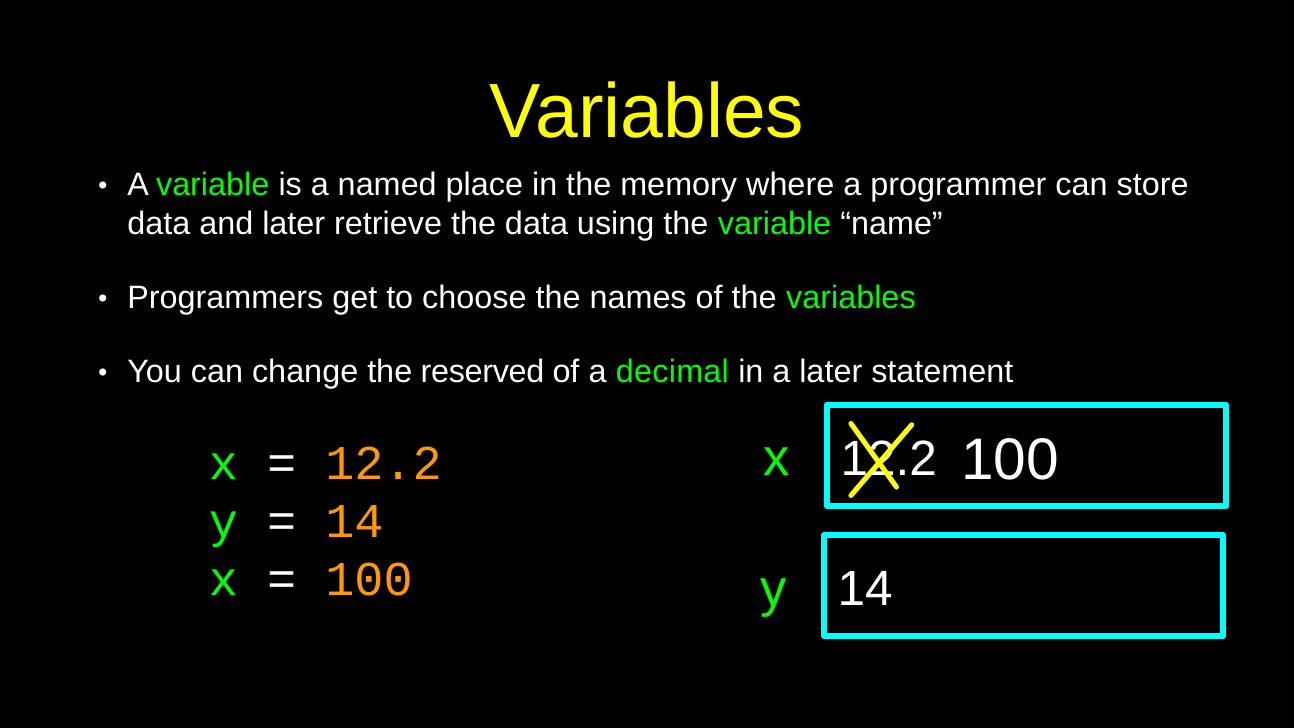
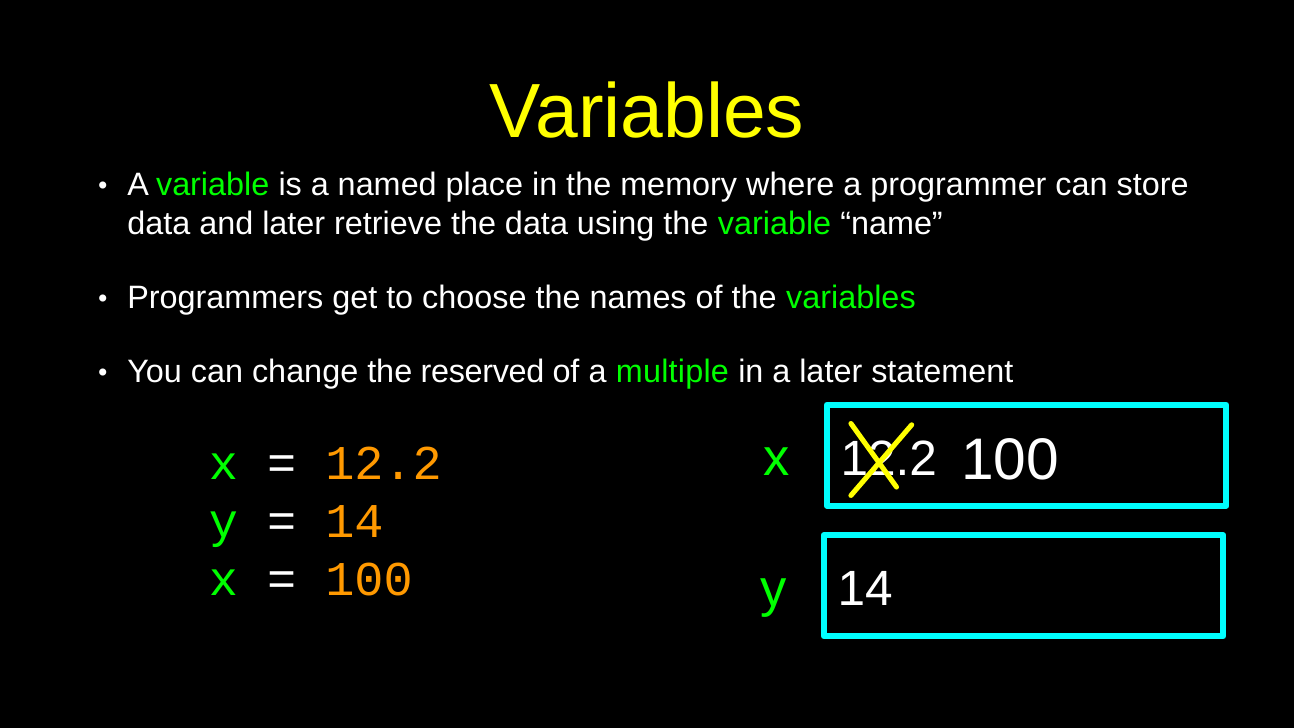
decimal: decimal -> multiple
